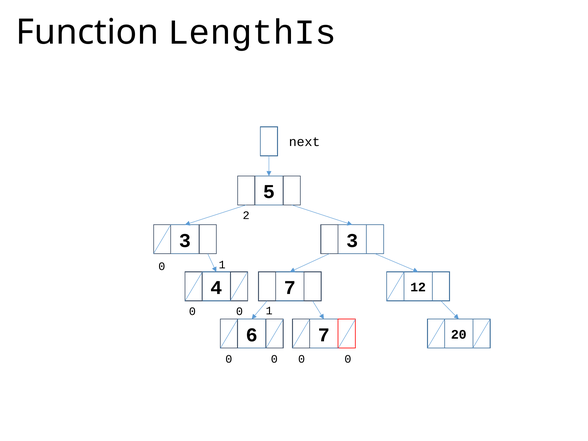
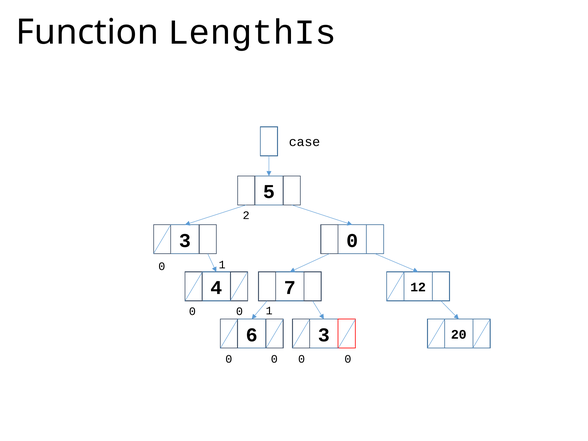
next: next -> case
3 3: 3 -> 0
6 7: 7 -> 3
